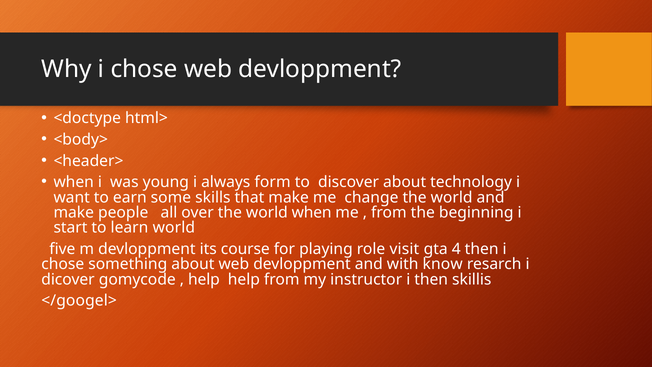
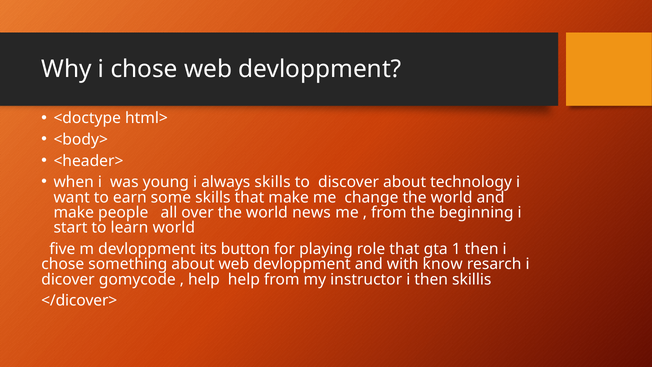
always form: form -> skills
world when: when -> news
course: course -> button
role visit: visit -> that
4: 4 -> 1
</googel>: </googel> -> </dicover>
